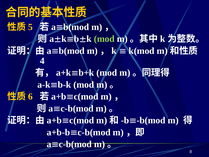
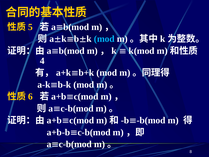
mod at (104, 39) colour: light green -> light blue
